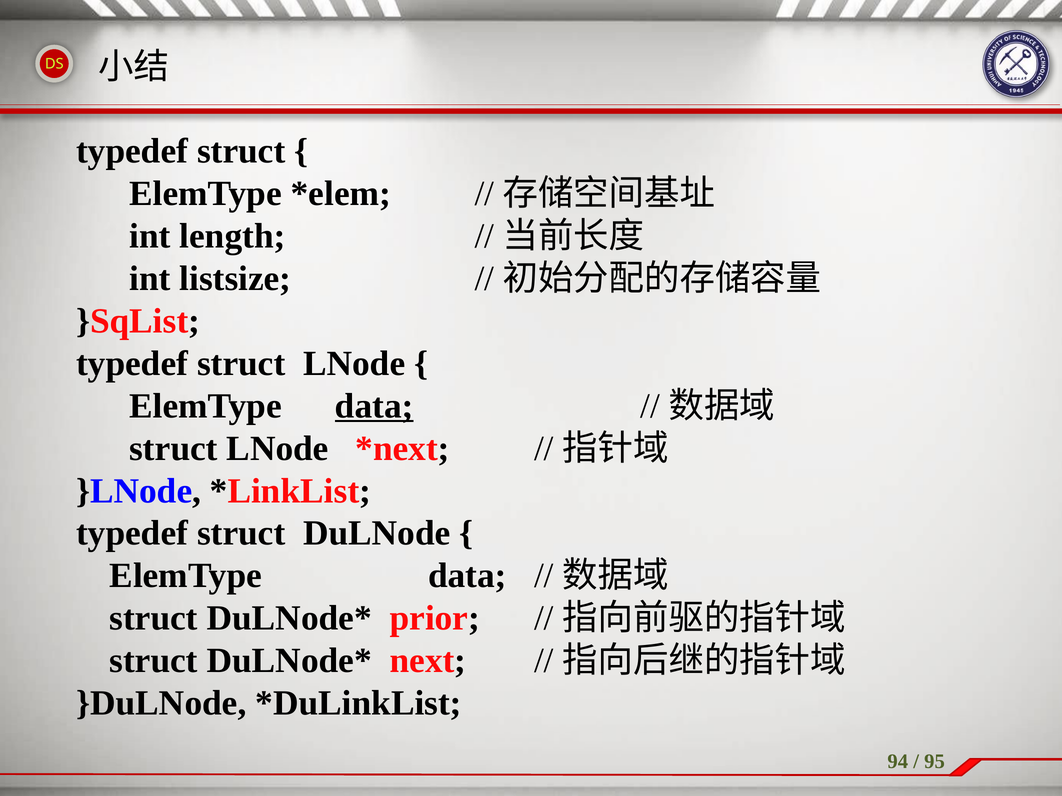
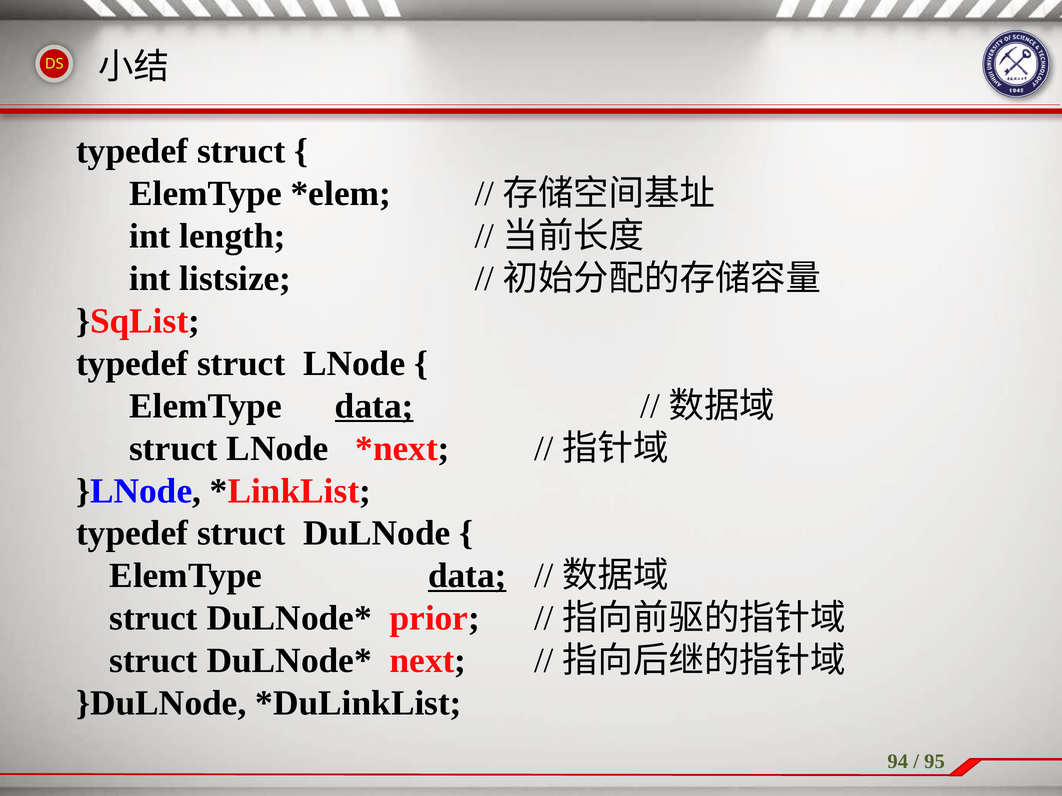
data at (467, 576) underline: none -> present
